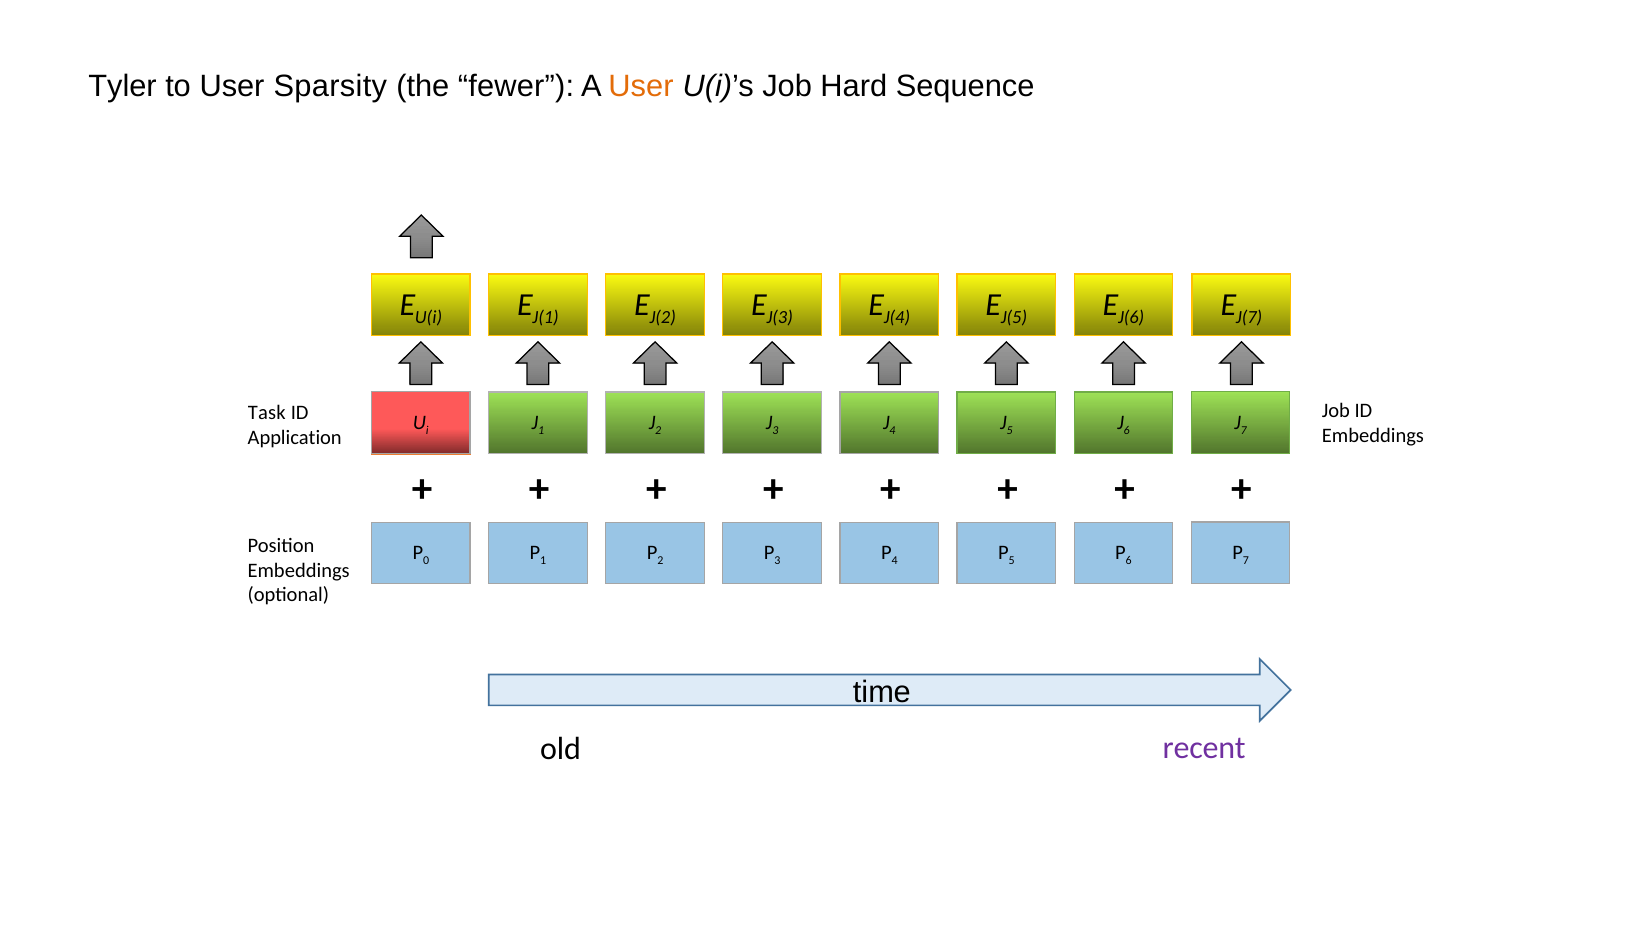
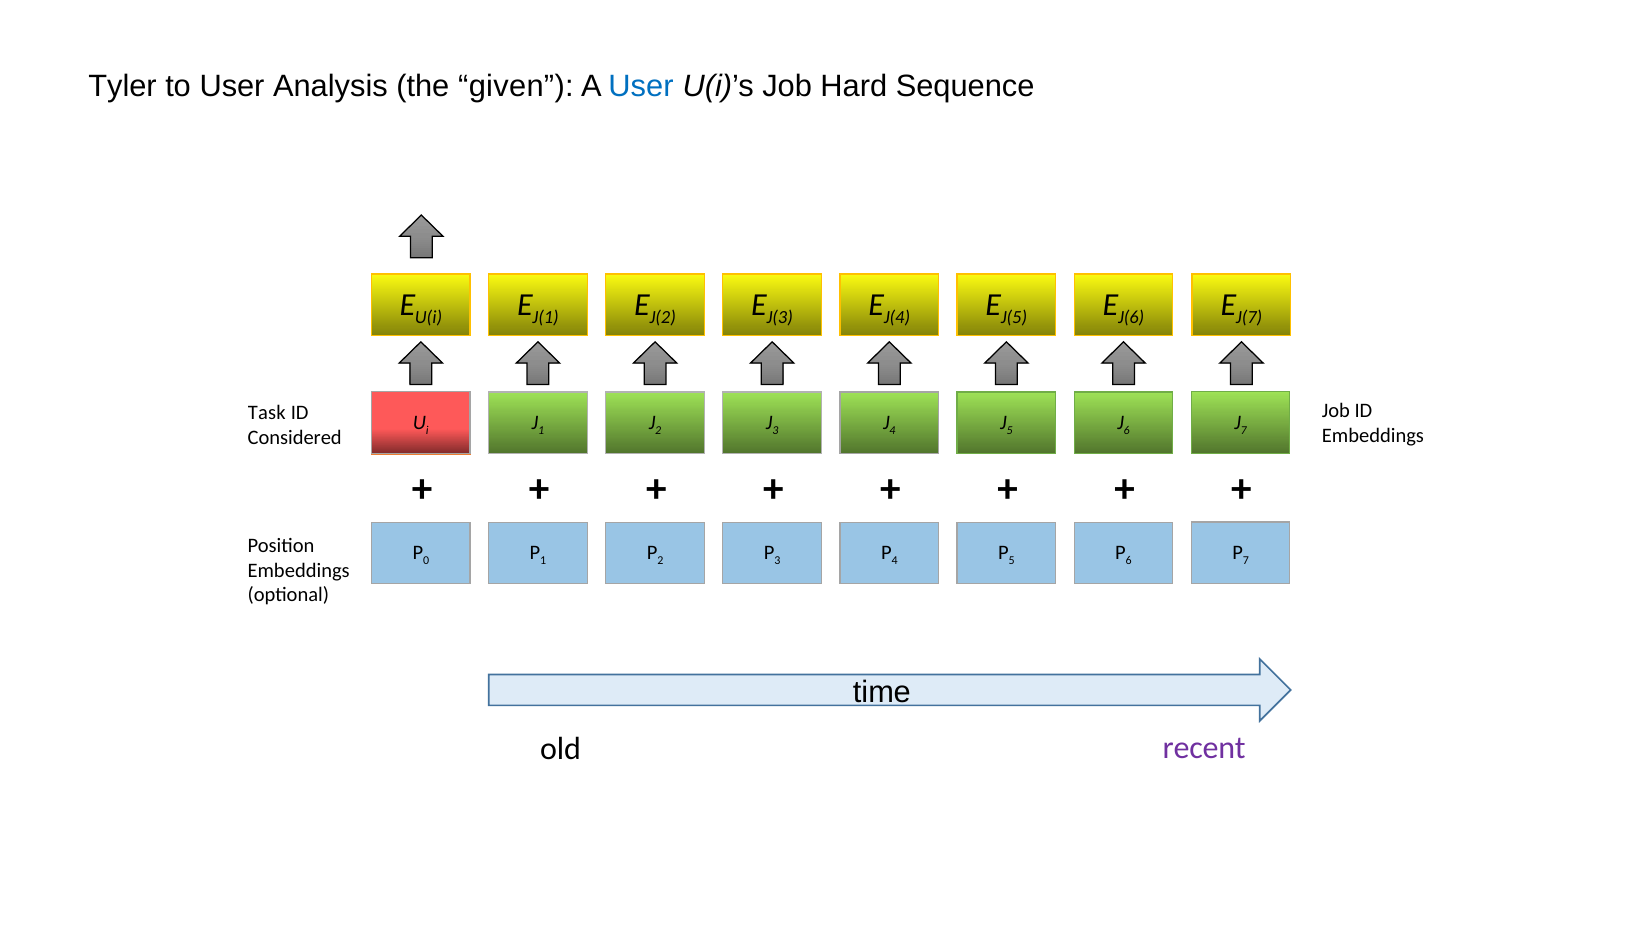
Sparsity: Sparsity -> Analysis
fewer: fewer -> given
User at (641, 86) colour: orange -> blue
Application: Application -> Considered
